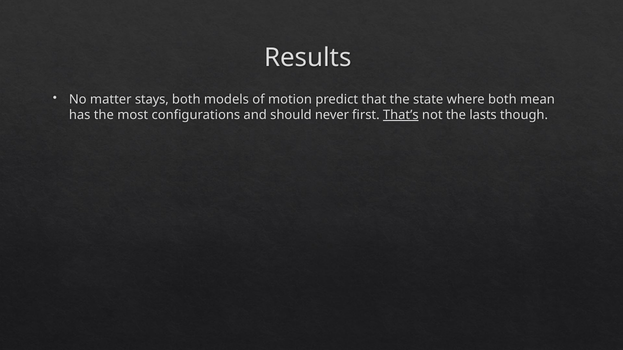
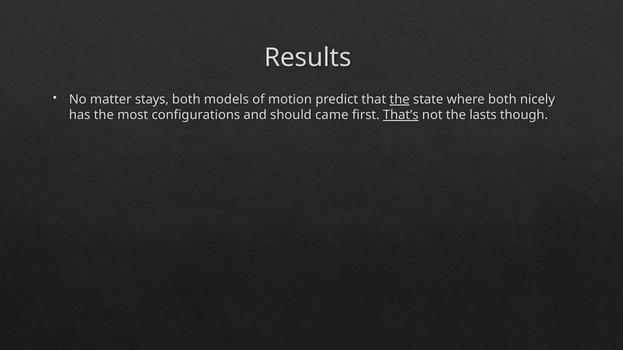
the at (400, 100) underline: none -> present
mean: mean -> nicely
never: never -> came
